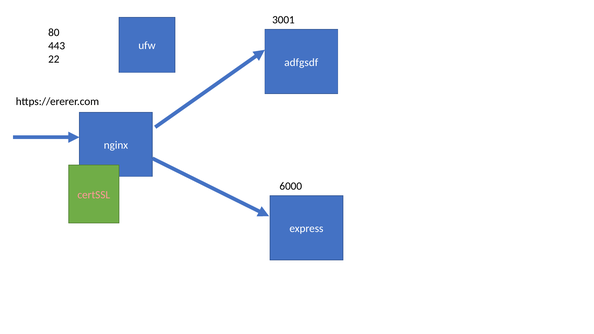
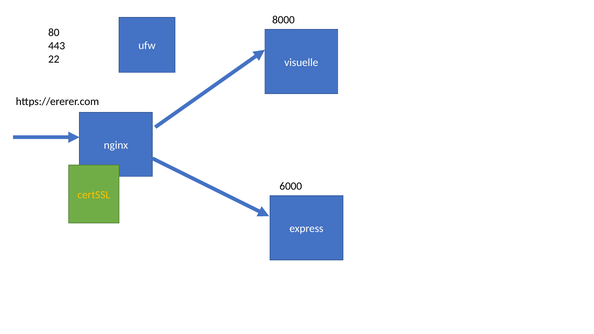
3001: 3001 -> 8000
adfgsdf: adfgsdf -> visuelle
certSSL colour: pink -> yellow
